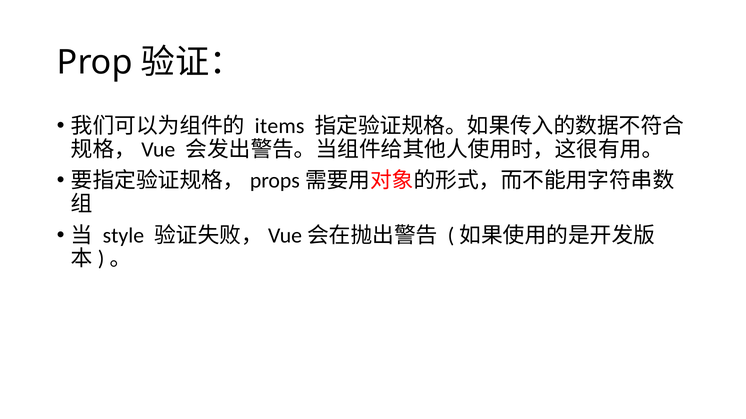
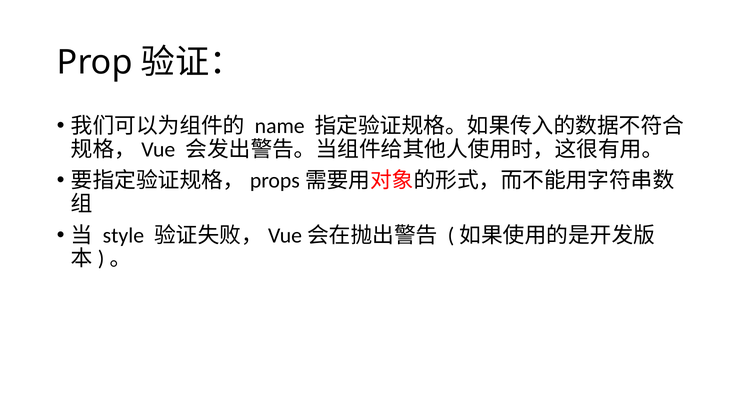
items: items -> name
